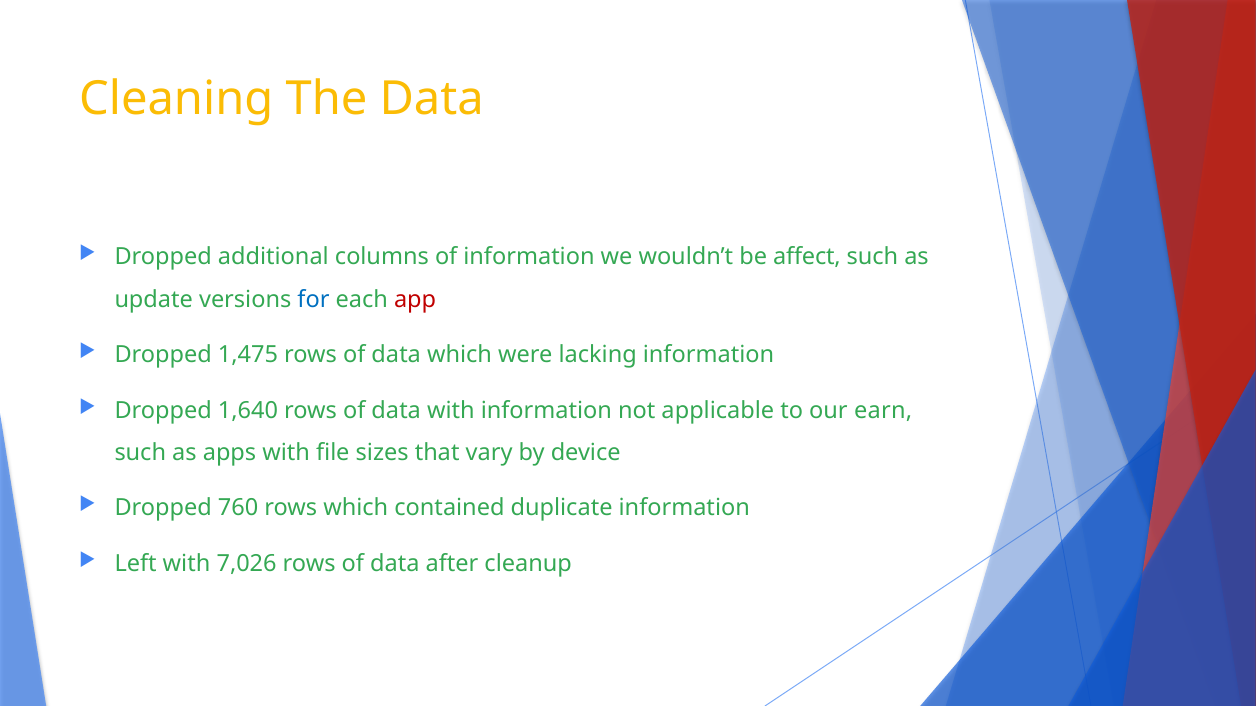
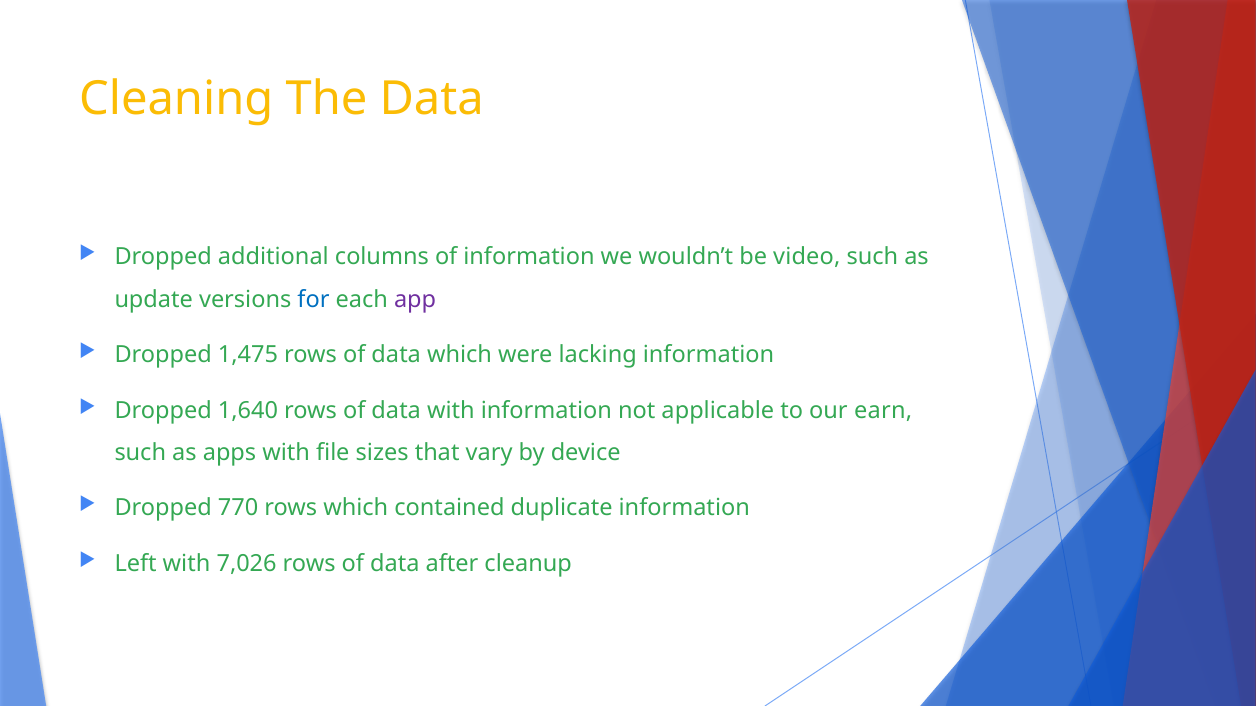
affect: affect -> video
app colour: red -> purple
760: 760 -> 770
